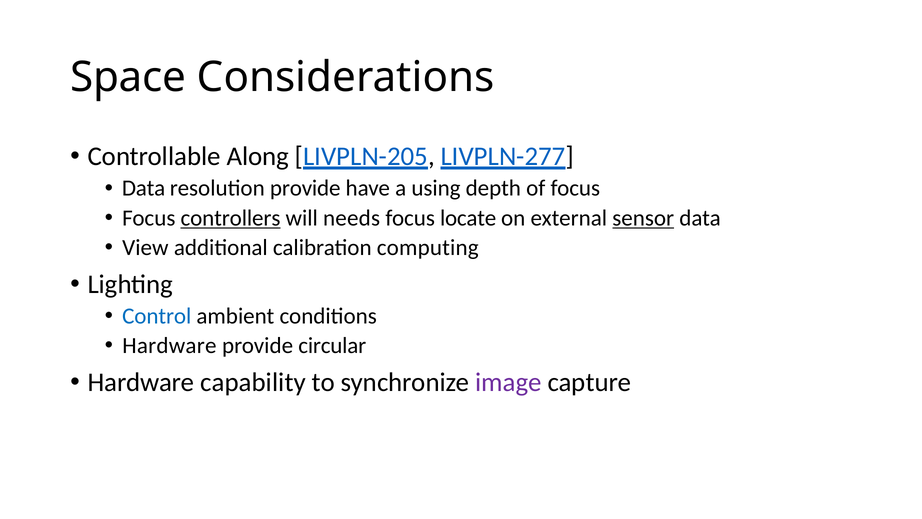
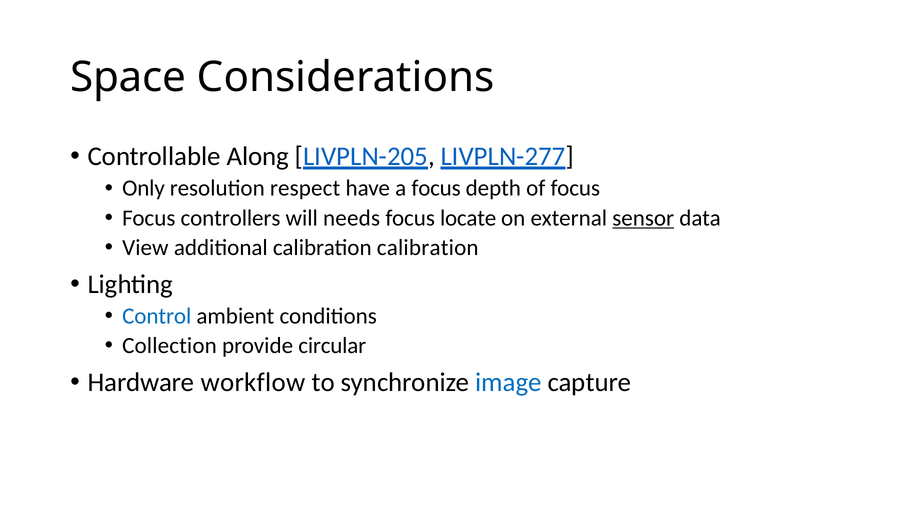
Data at (144, 188): Data -> Only
resolution provide: provide -> respect
a using: using -> focus
controllers underline: present -> none
calibration computing: computing -> calibration
Hardware at (169, 346): Hardware -> Collection
capability: capability -> workflow
image colour: purple -> blue
